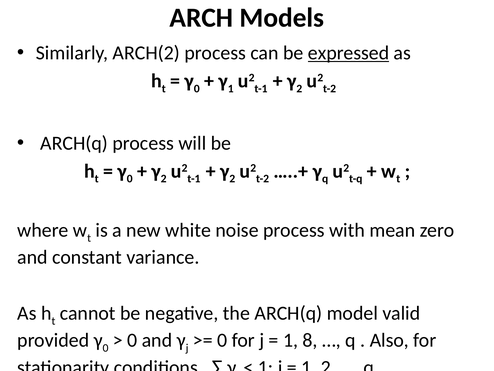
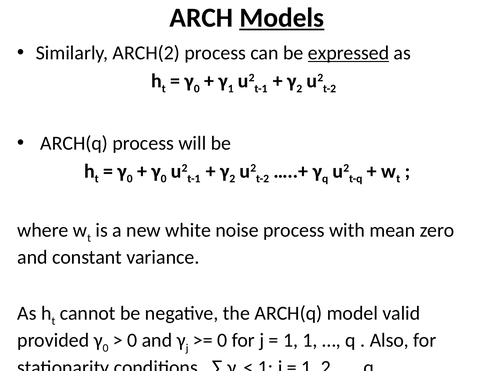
Models underline: none -> present
2 at (164, 179): 2 -> 0
1 8: 8 -> 1
